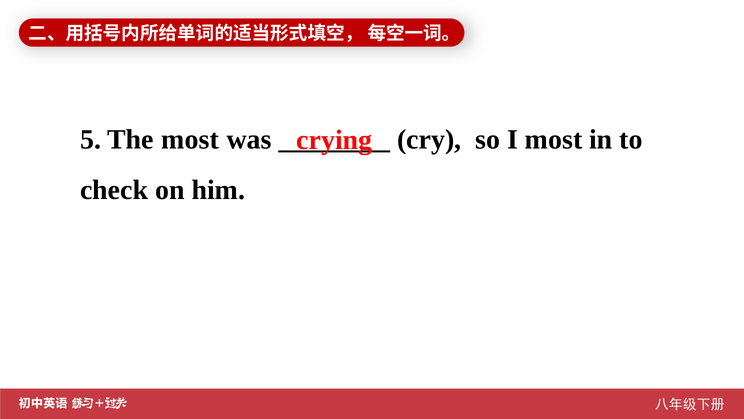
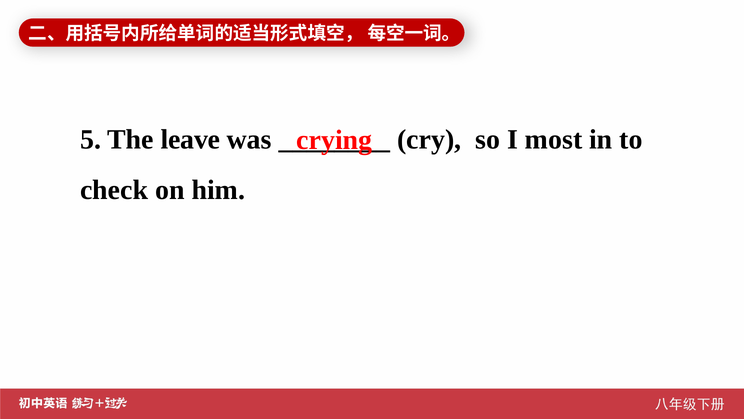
The most: most -> leave
